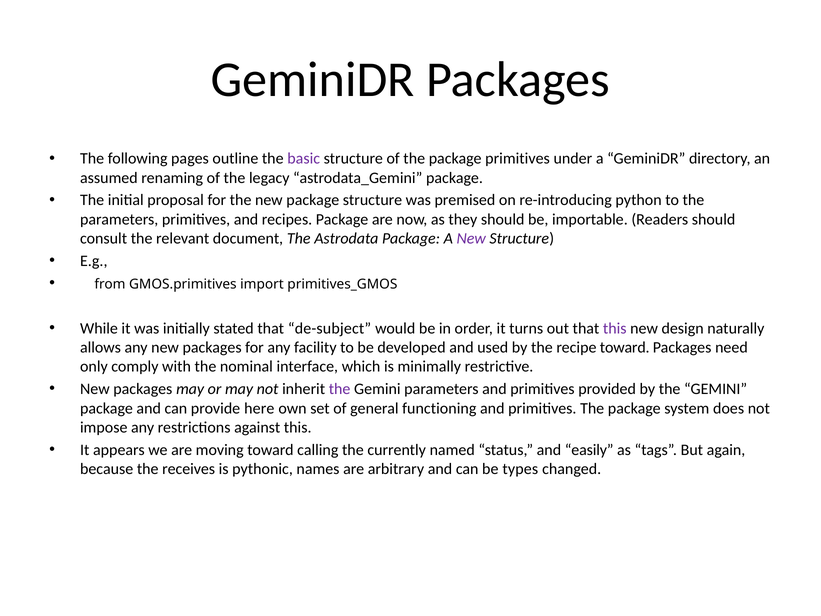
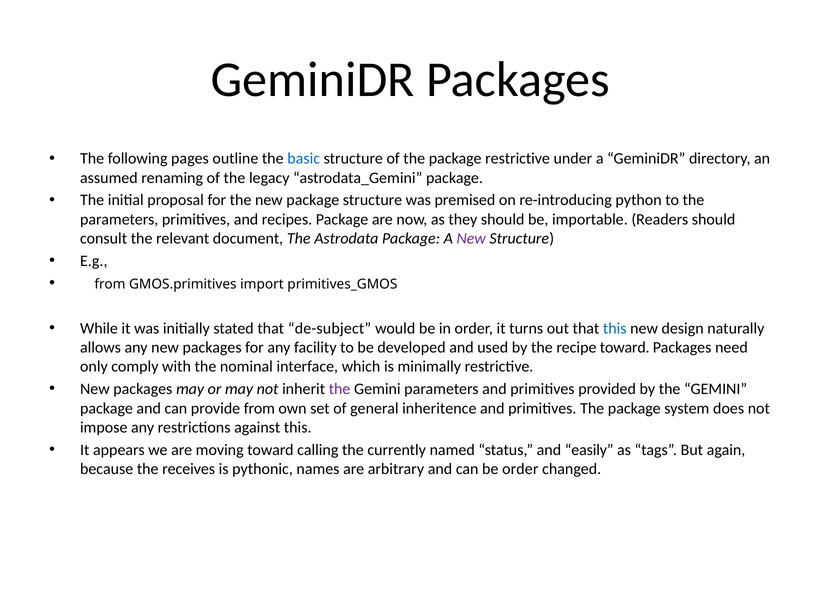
basic colour: purple -> blue
package primitives: primitives -> restrictive
this at (615, 328) colour: purple -> blue
provide here: here -> from
functioning: functioning -> inheritence
be types: types -> order
